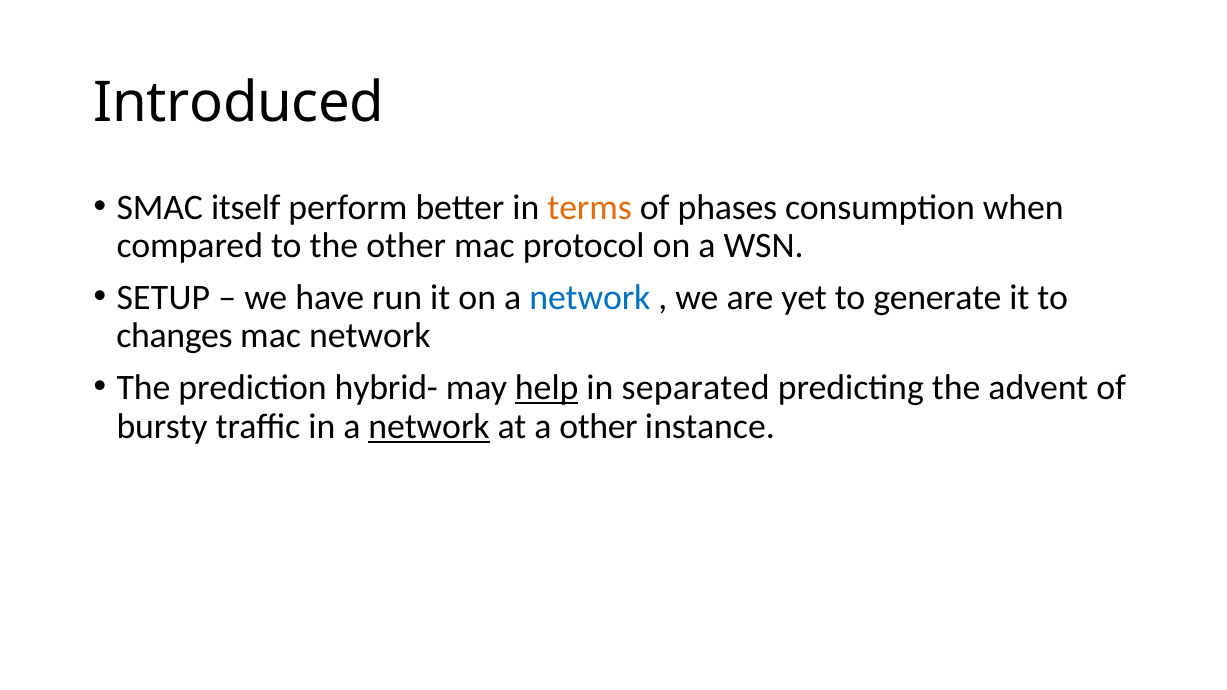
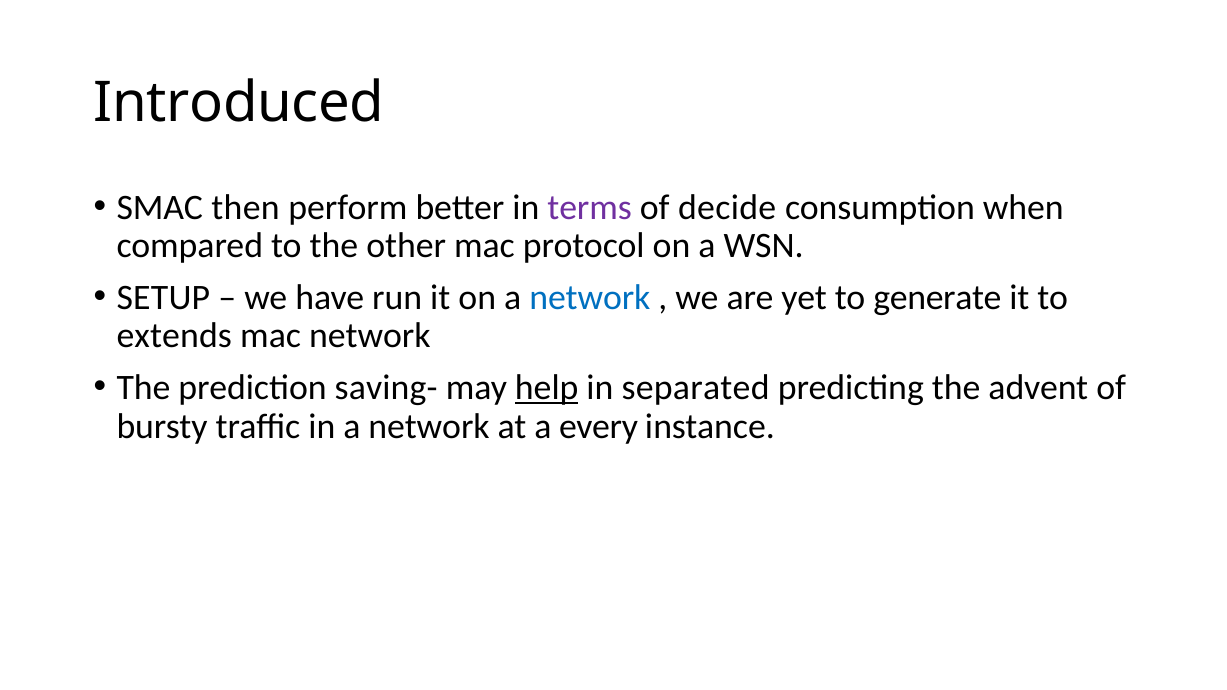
itself: itself -> then
terms colour: orange -> purple
phases: phases -> decide
changes: changes -> extends
hybrid-: hybrid- -> saving-
network at (429, 426) underline: present -> none
a other: other -> every
